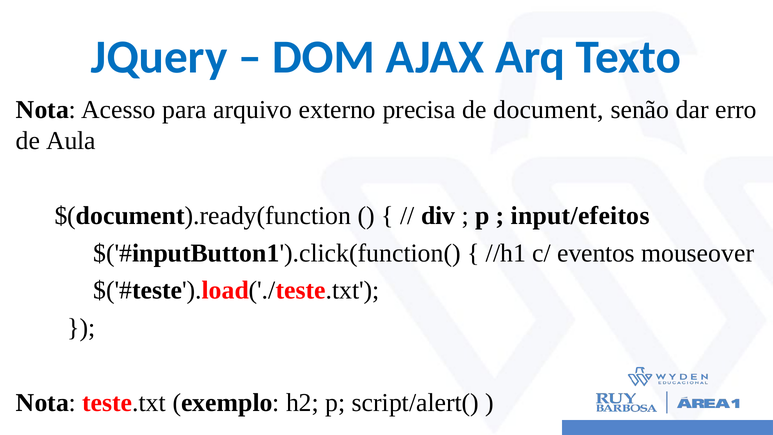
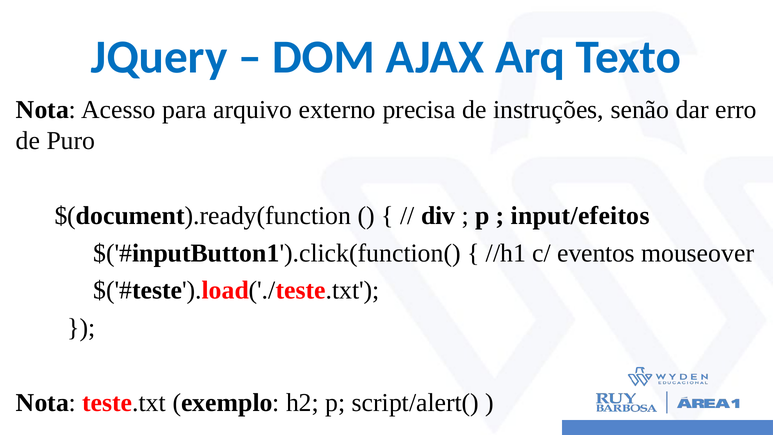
document: document -> instruções
Aula: Aula -> Puro
